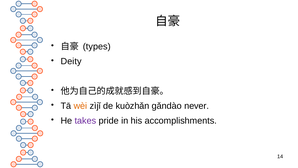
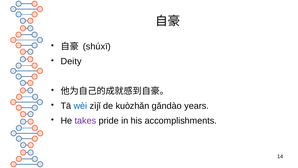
types: types -> shúxī
wèi colour: orange -> blue
never: never -> years
